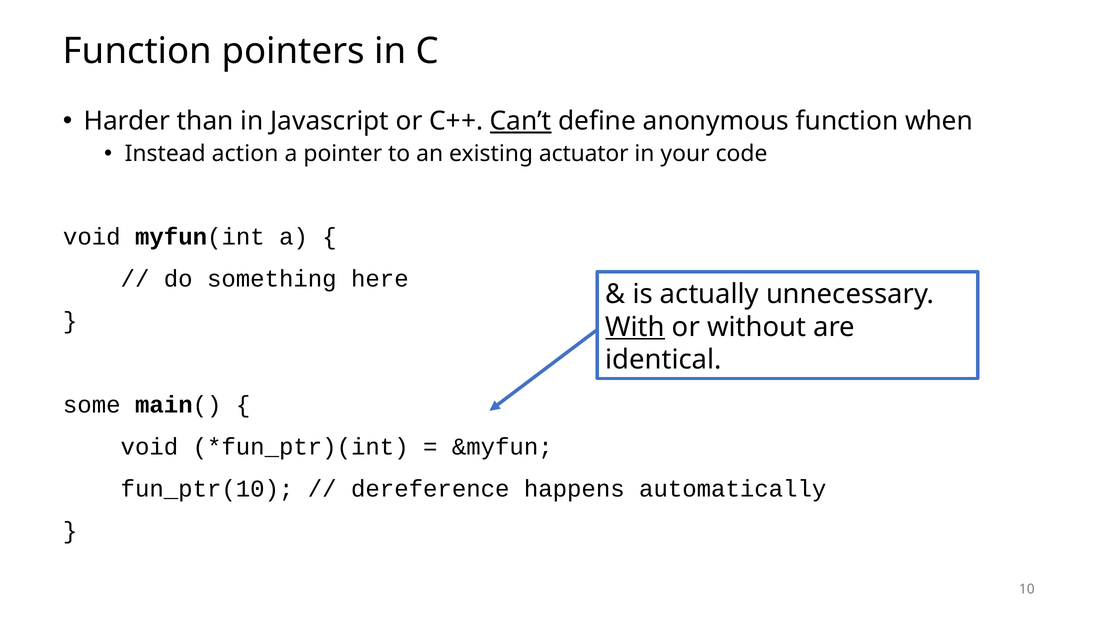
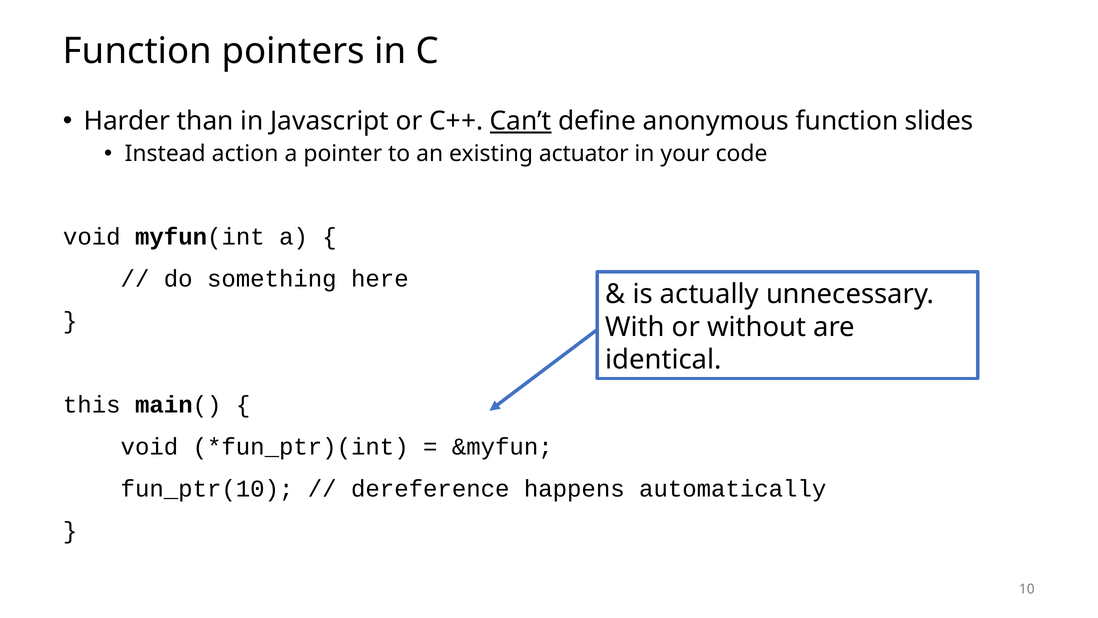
when: when -> slides
With underline: present -> none
some: some -> this
